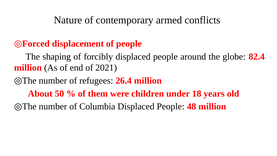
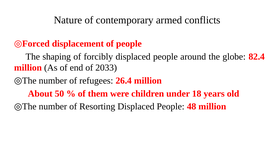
2021: 2021 -> 2033
Columbia: Columbia -> Resorting
